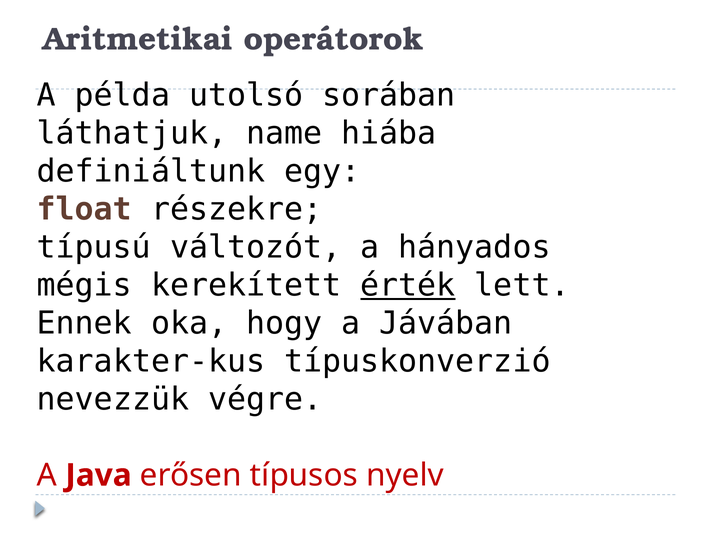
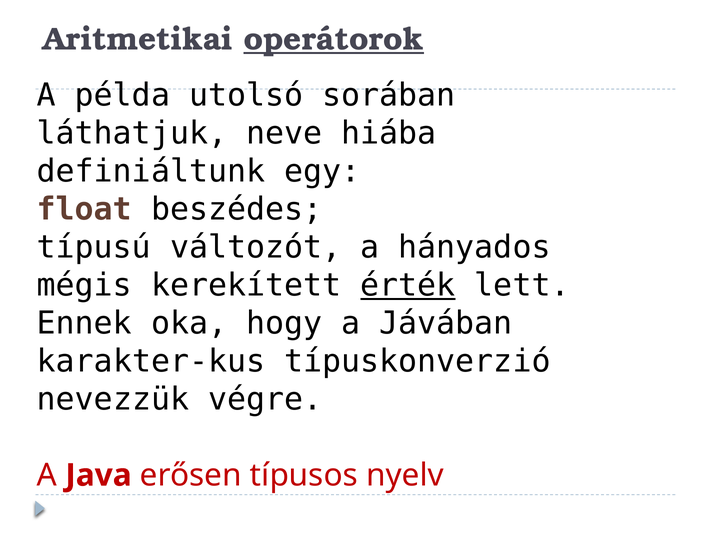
operátorok underline: none -> present
name: name -> neve
részekre: részekre -> beszédes
